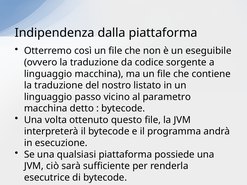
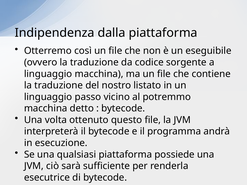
parametro: parametro -> potremmo
